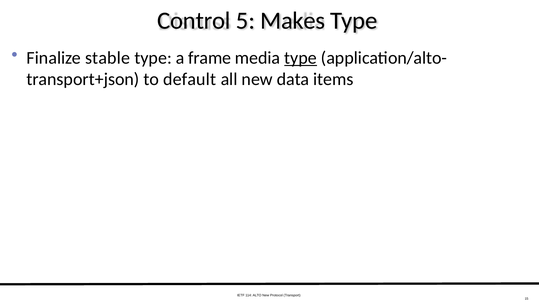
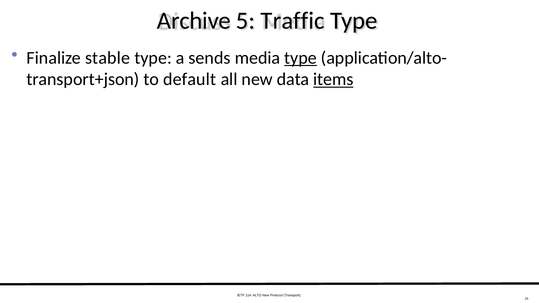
Control: Control -> Archive
Makes: Makes -> Traffic
frame: frame -> sends
items underline: none -> present
